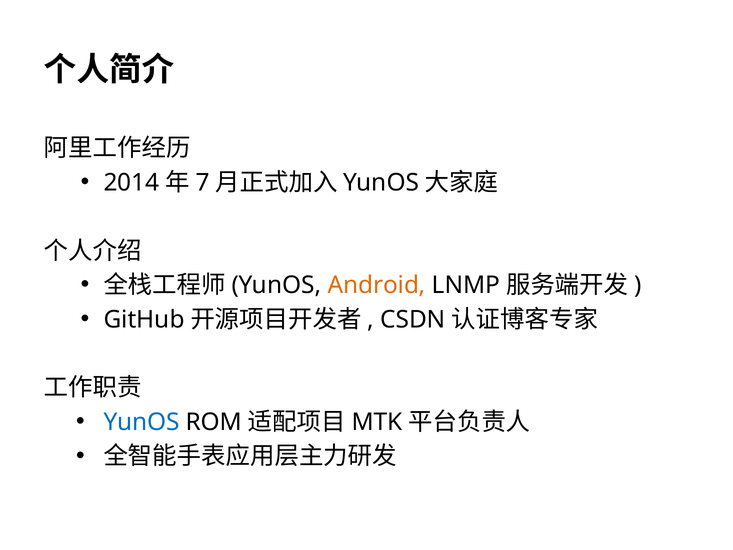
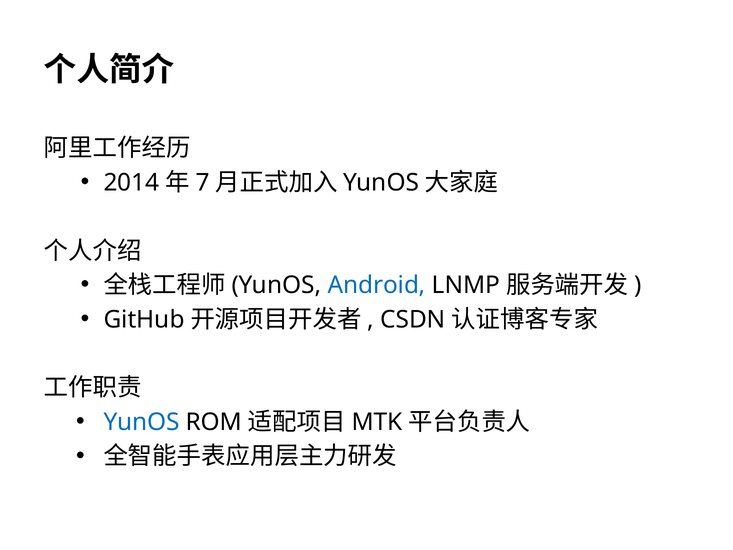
Android colour: orange -> blue
